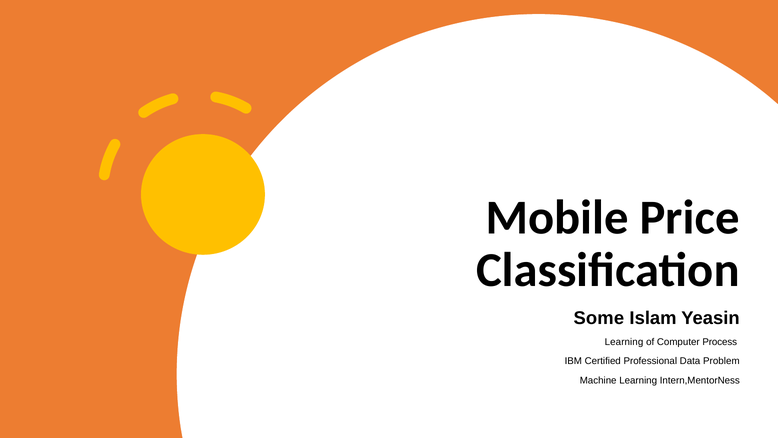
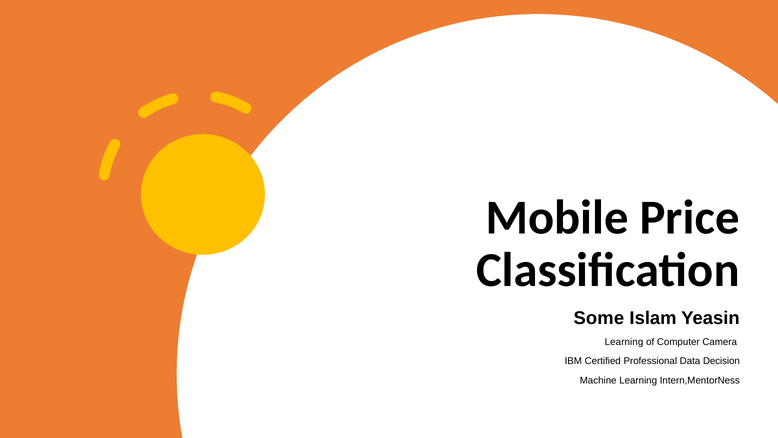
Process: Process -> Camera
Problem: Problem -> Decision
